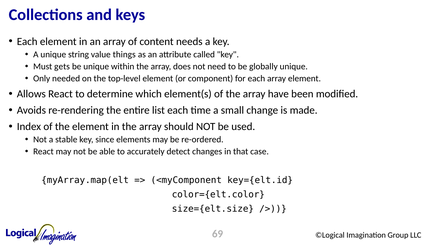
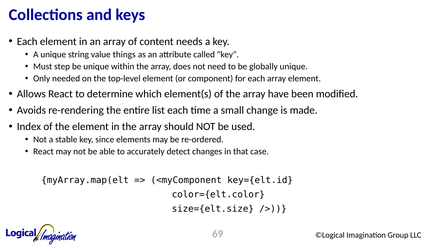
gets: gets -> step
